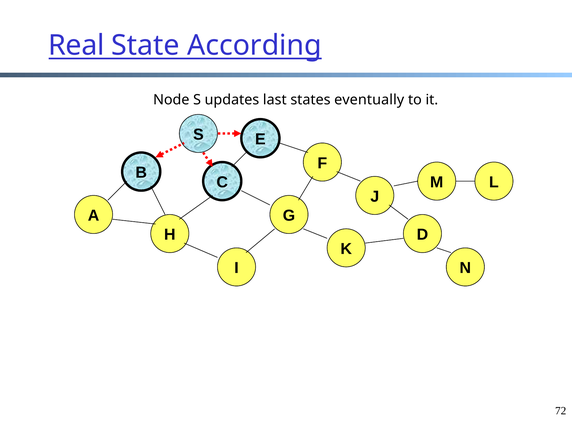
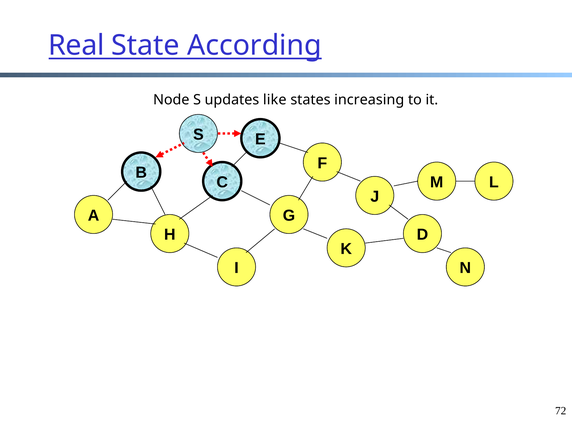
last: last -> like
eventually: eventually -> increasing
